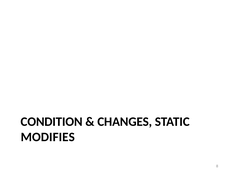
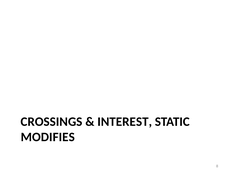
CONDITION: CONDITION -> CROSSINGS
CHANGES: CHANGES -> INTEREST
